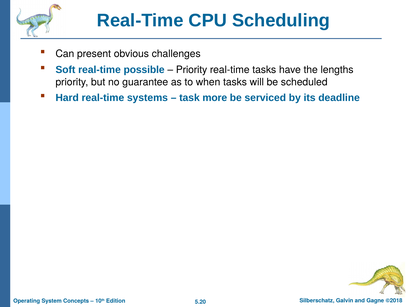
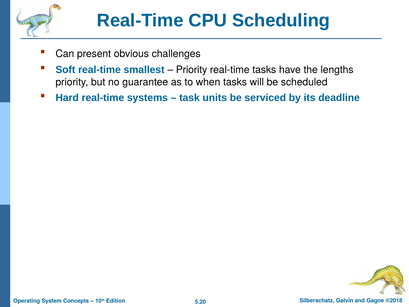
possible: possible -> smallest
more: more -> units
